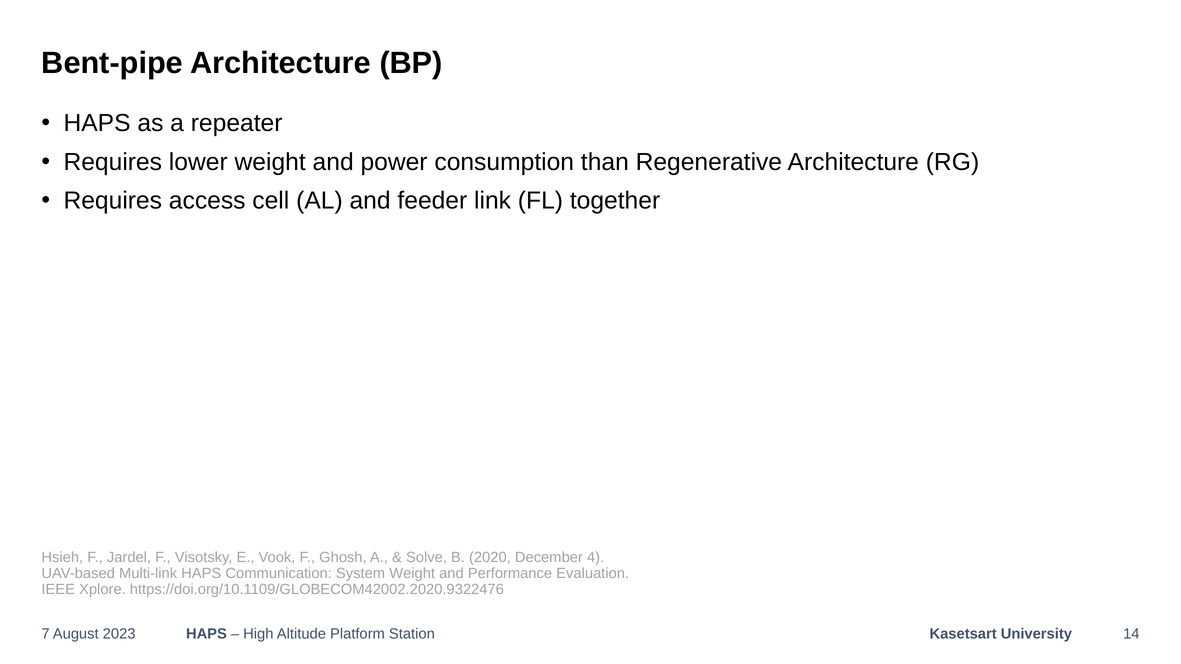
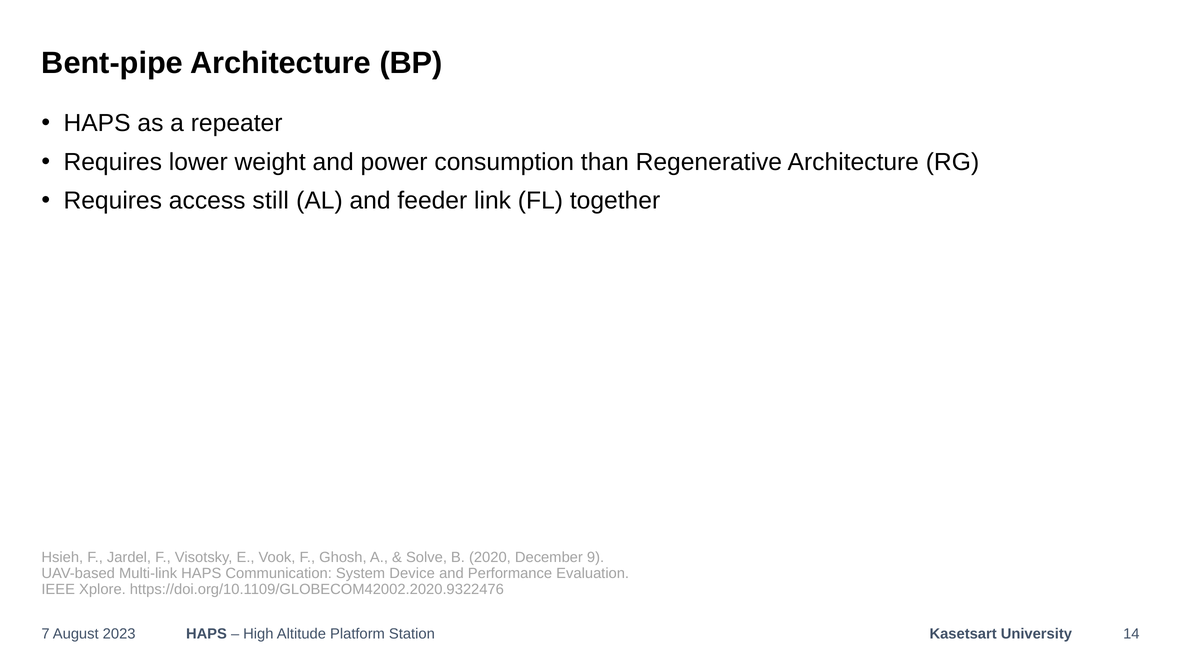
cell: cell -> still
4: 4 -> 9
System Weight: Weight -> Device
